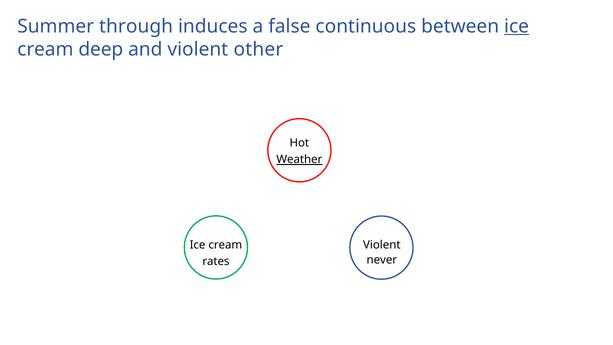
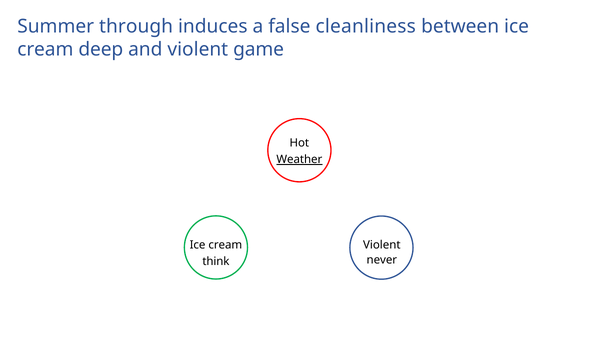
continuous: continuous -> cleanliness
ice at (517, 26) underline: present -> none
other: other -> game
rates: rates -> think
